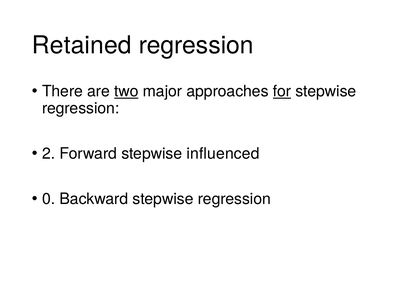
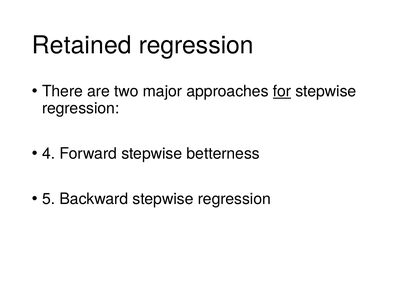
two underline: present -> none
2: 2 -> 4
influenced: influenced -> betterness
0: 0 -> 5
